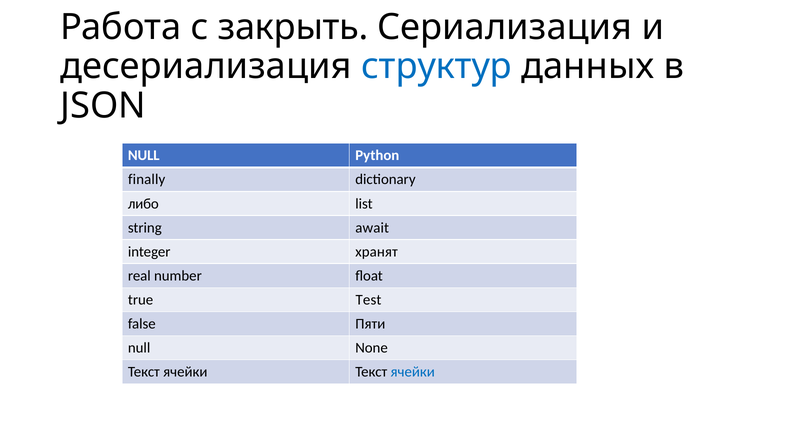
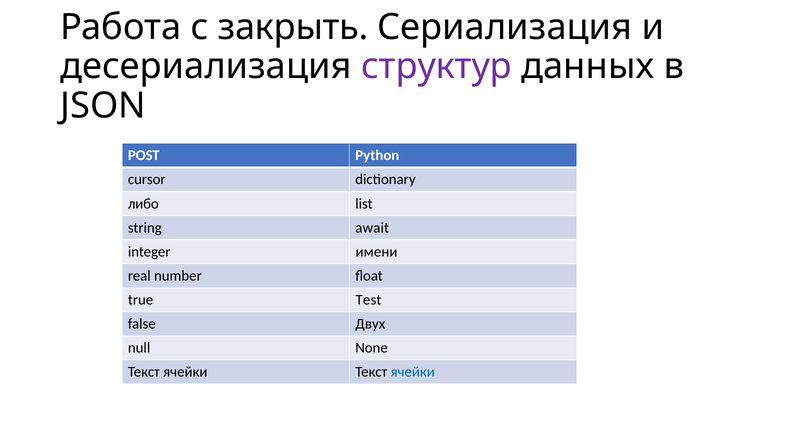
структур colour: blue -> purple
NULL at (144, 155): NULL -> POST
finally: finally -> cursor
хранят: хранят -> имени
Пяти: Пяти -> Двух
